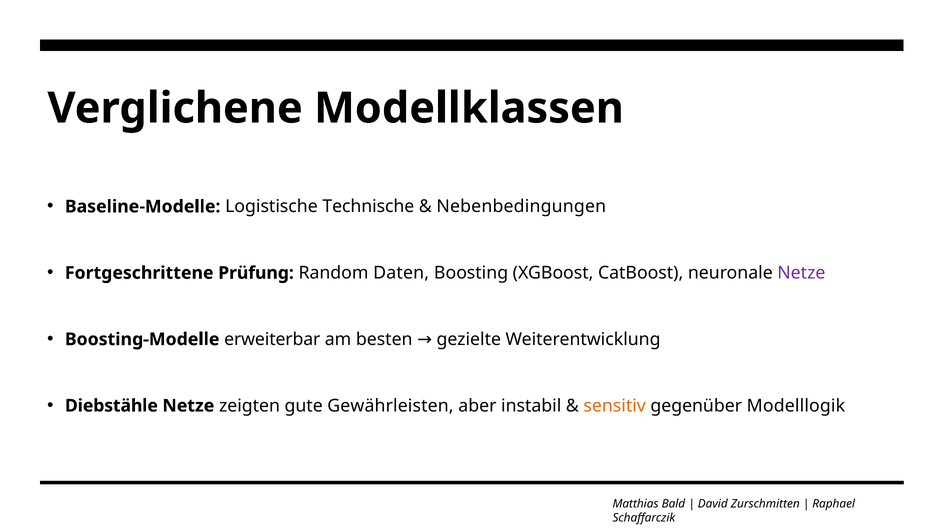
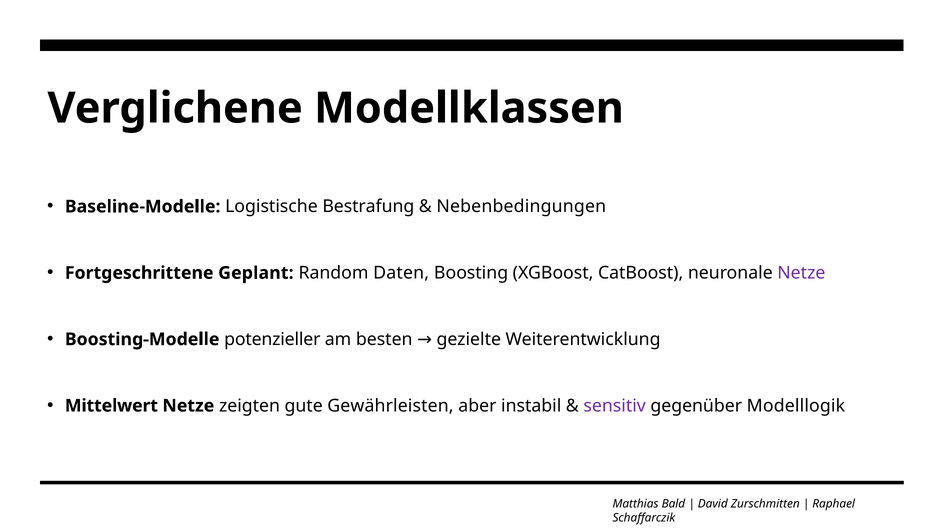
Technische: Technische -> Bestrafung
Prüfung: Prüfung -> Geplant
erweiterbar: erweiterbar -> potenzieller
Diebstähle: Diebstähle -> Mittelwert
sensitiv colour: orange -> purple
